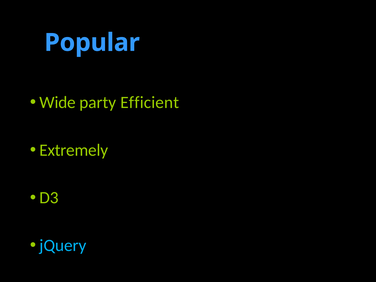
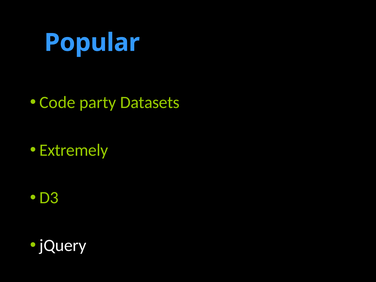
Wide: Wide -> Code
Efficient: Efficient -> Datasets
jQuery colour: light blue -> white
